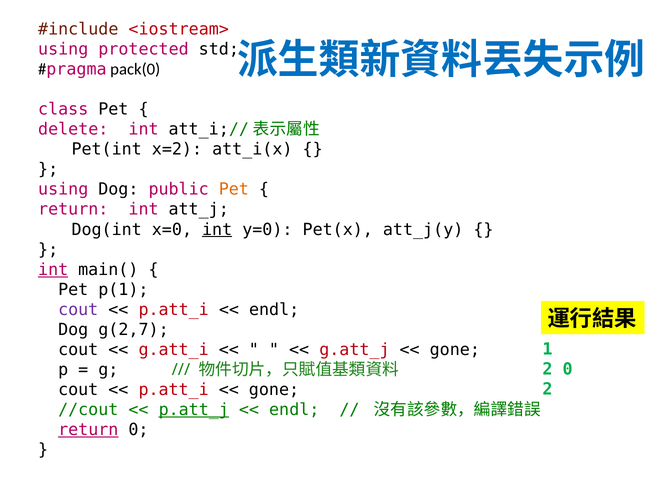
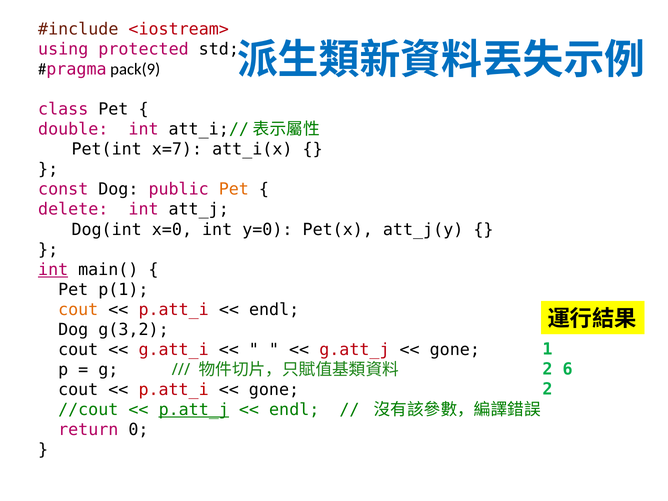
pack(0: pack(0 -> pack(9
delete: delete -> double
x=2: x=2 -> x=7
using at (63, 189): using -> const
return at (73, 209): return -> delete
int at (217, 229) underline: present -> none
cout at (78, 310) colour: purple -> orange
g(2,7: g(2,7 -> g(3,2
2 0: 0 -> 6
return at (88, 430) underline: present -> none
